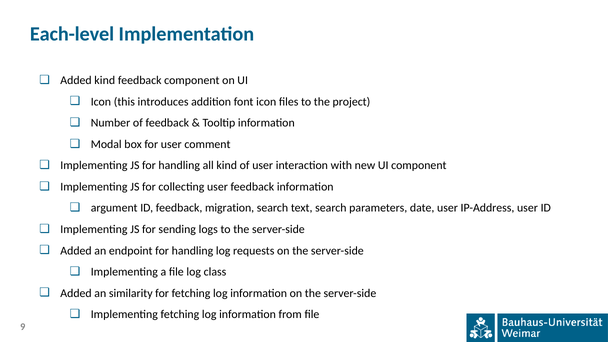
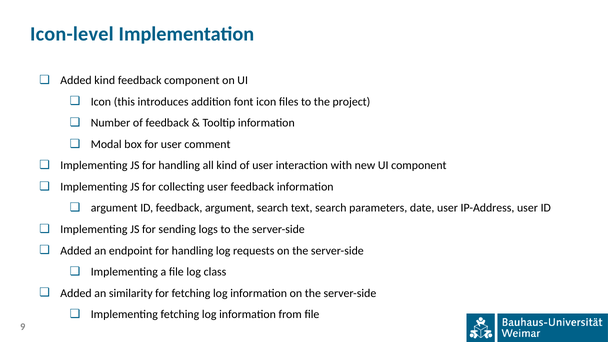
Each-level: Each-level -> Icon-level
feedback migration: migration -> argument
